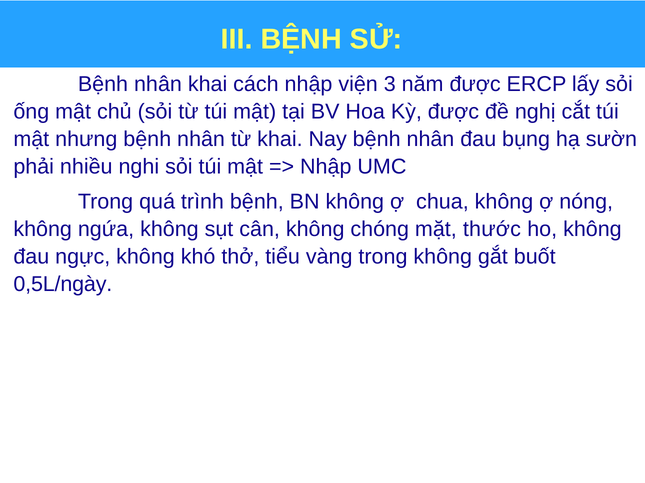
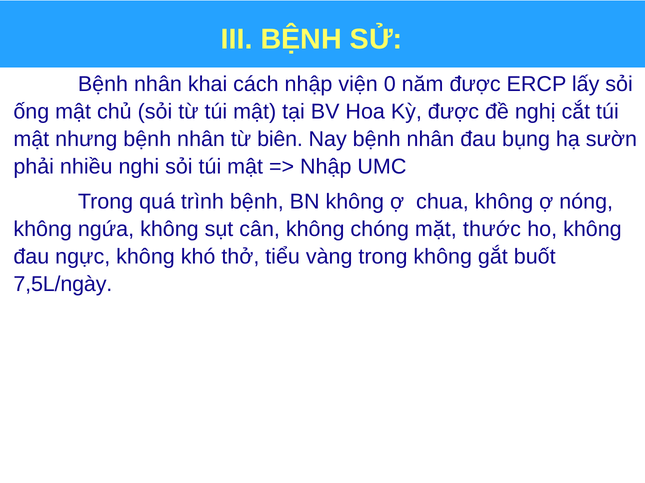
3: 3 -> 0
từ khai: khai -> biên
0,5L/ngày: 0,5L/ngày -> 7,5L/ngày
